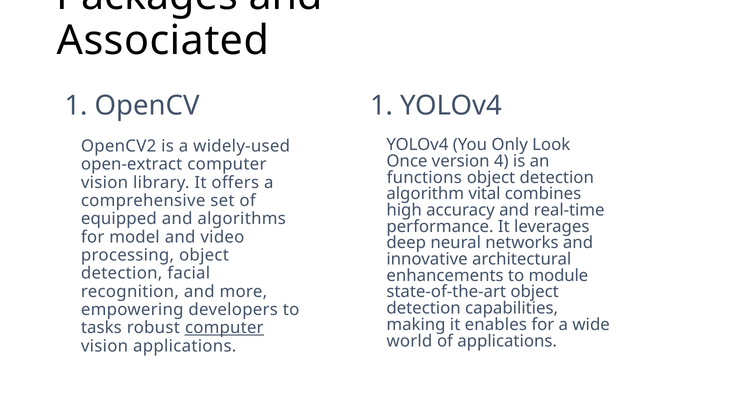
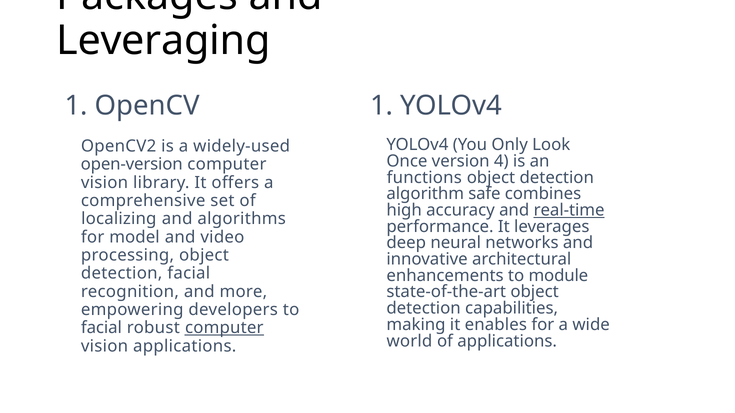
Associated: Associated -> Leveraging
open-extract: open-extract -> open-version
vital: vital -> safe
real-time underline: none -> present
equipped: equipped -> localizing
tasks at (101, 328): tasks -> facial
